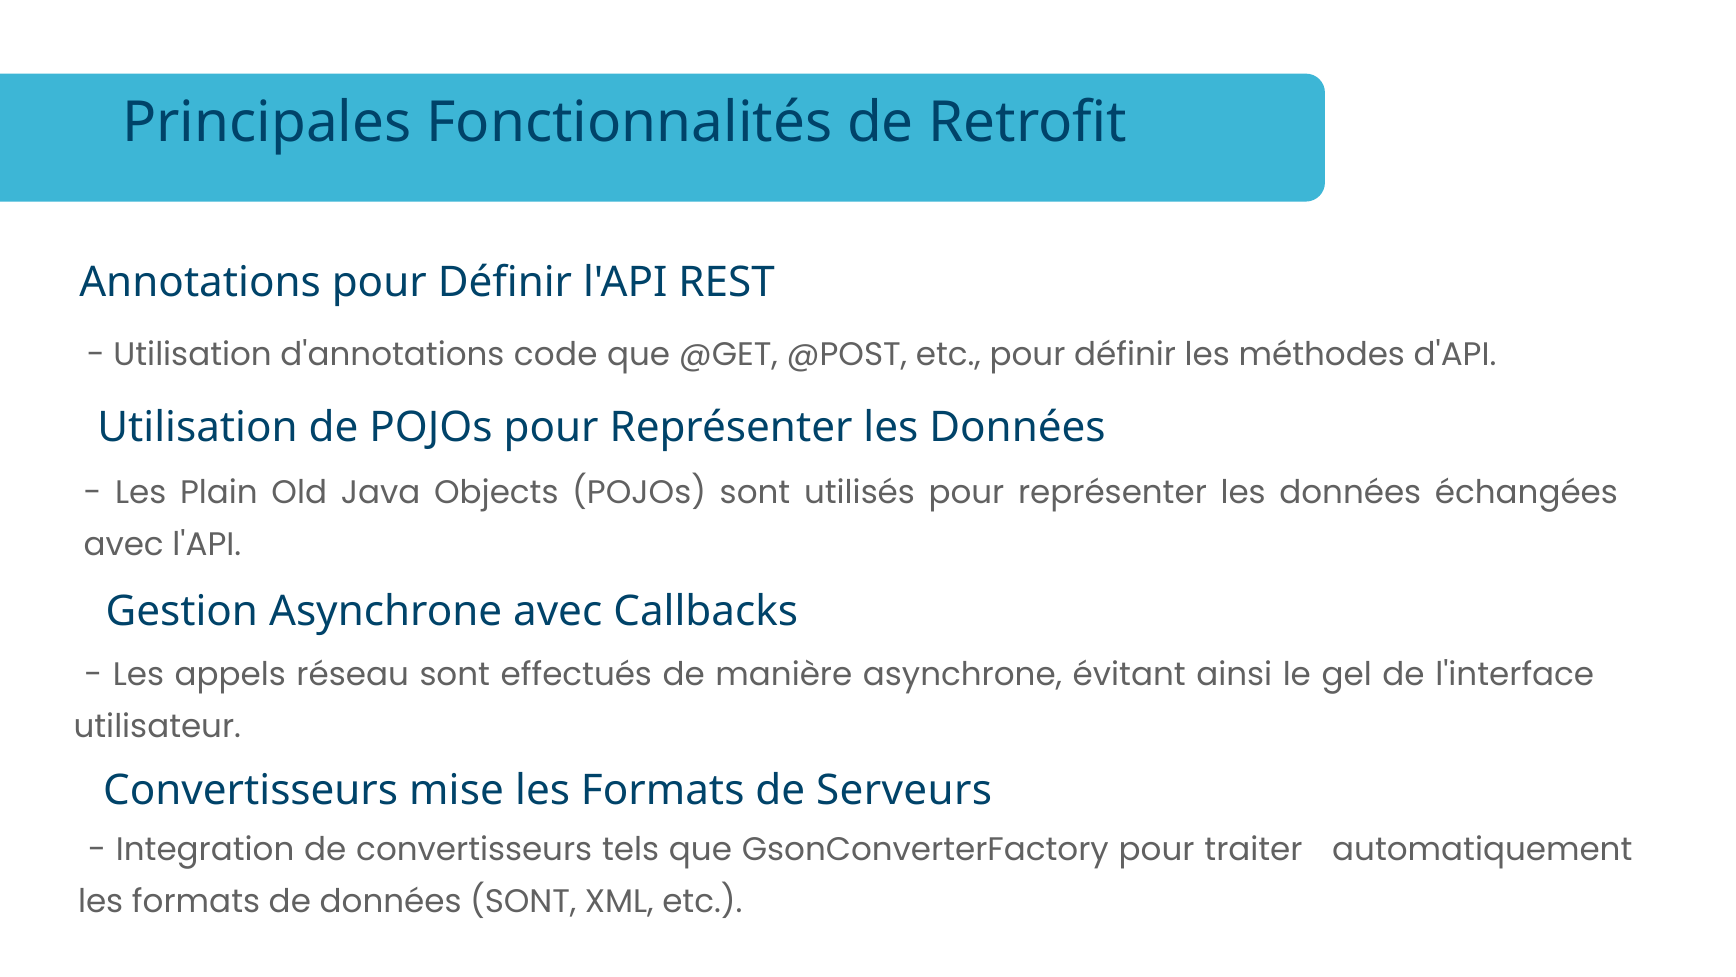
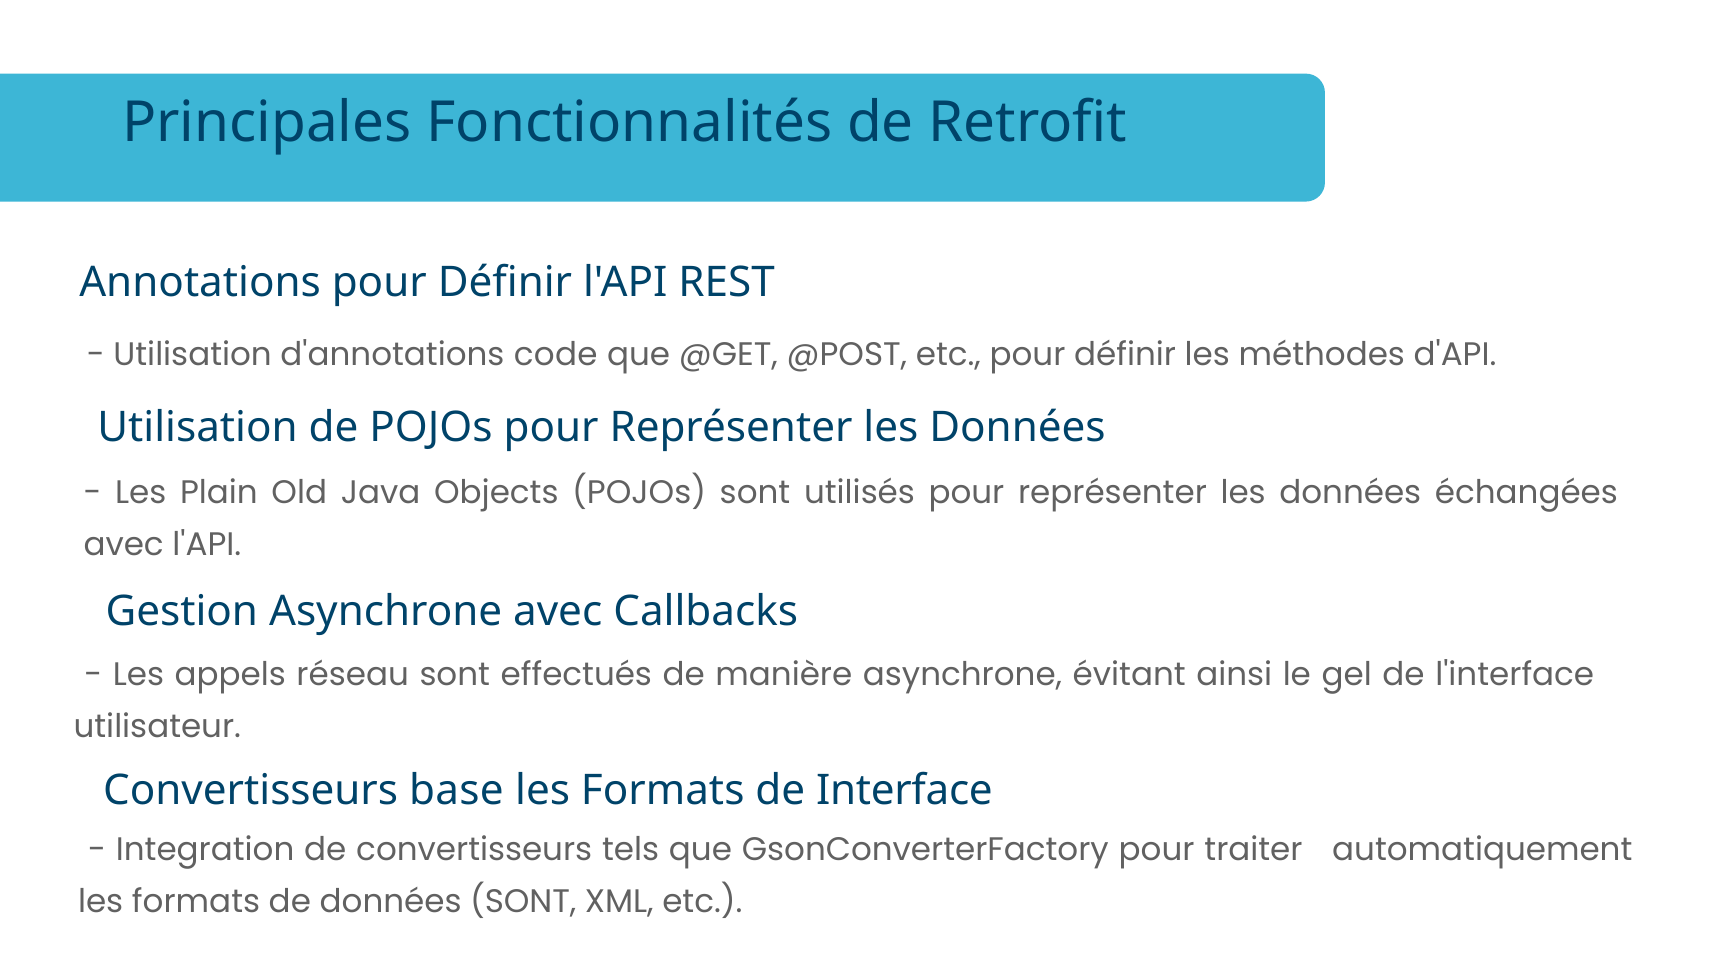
mise: mise -> base
Serveurs: Serveurs -> Interface
